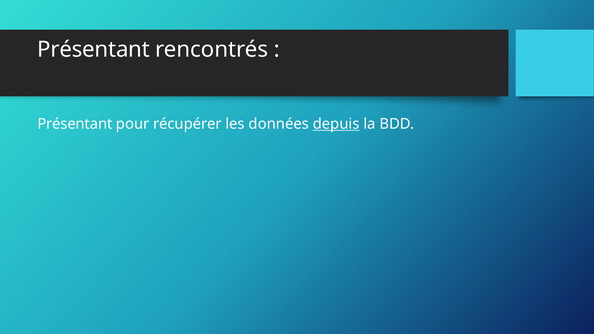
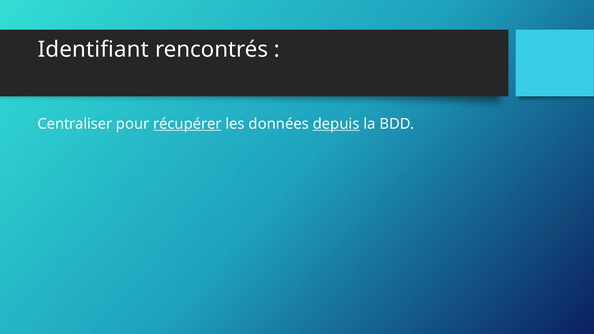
Présentant at (94, 50): Présentant -> Identifiant
Présentant at (75, 124): Présentant -> Centraliser
récupérer underline: none -> present
